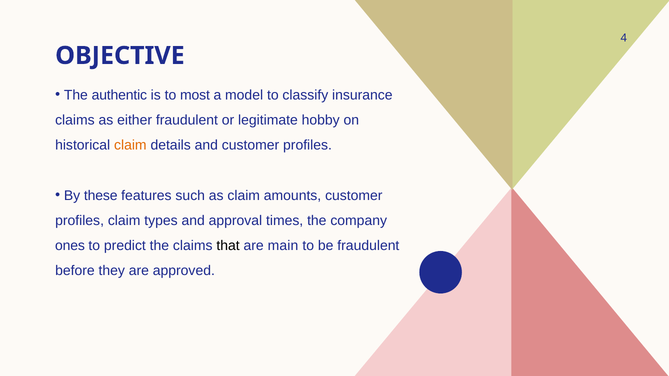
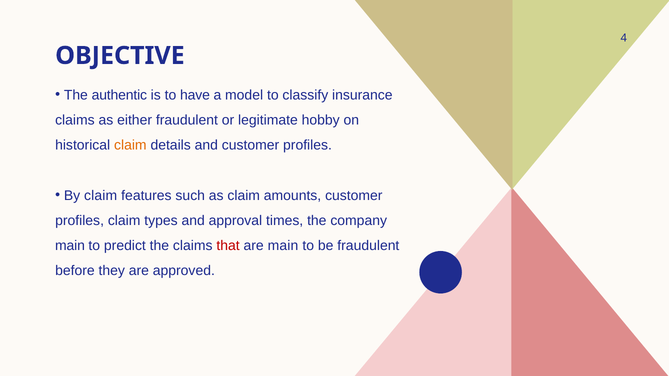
most: most -> have
By these: these -> claim
ones at (70, 246): ones -> main
that colour: black -> red
